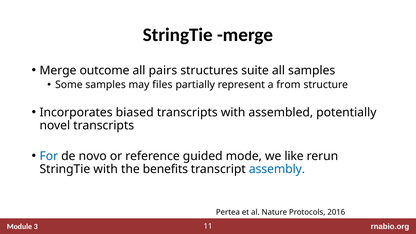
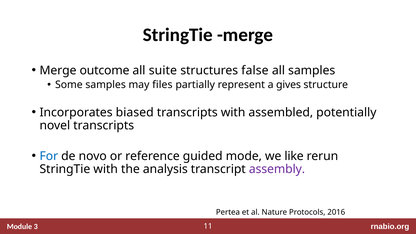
pairs: pairs -> suite
suite: suite -> false
from: from -> gives
benefits: benefits -> analysis
assembly colour: blue -> purple
